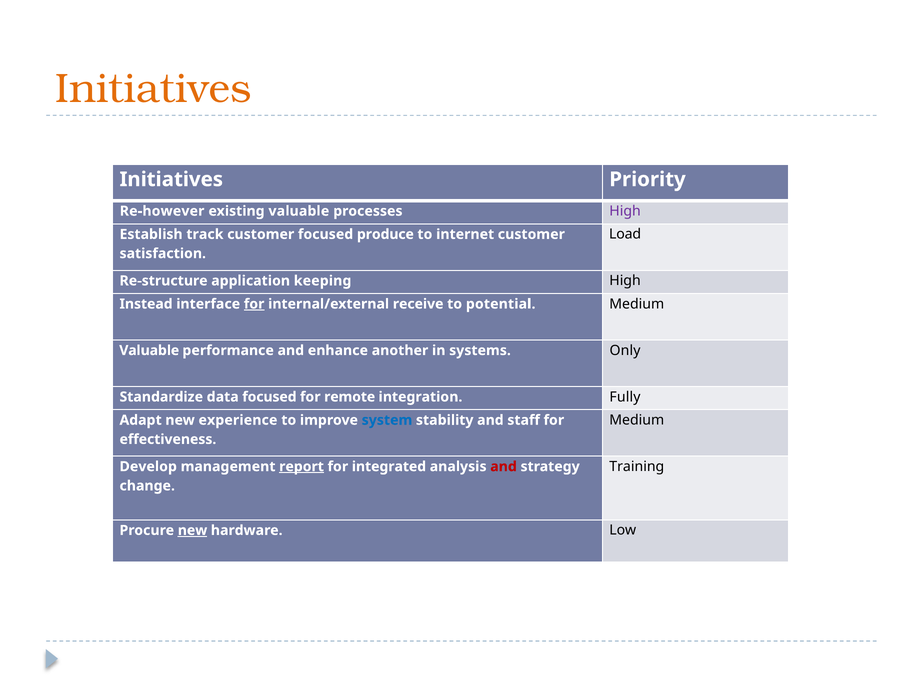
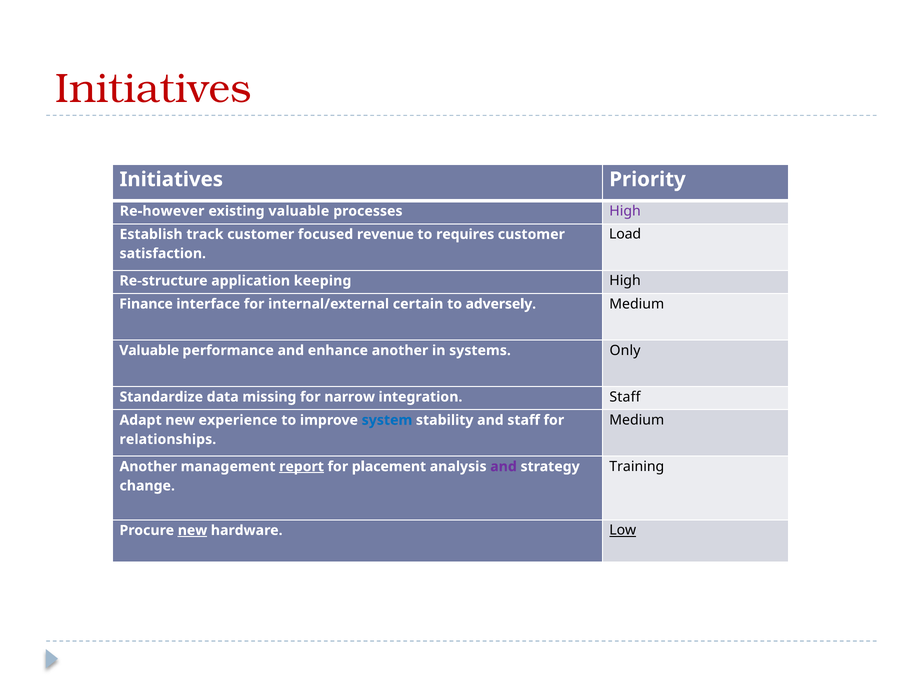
Initiatives at (153, 89) colour: orange -> red
produce: produce -> revenue
internet: internet -> requires
Instead: Instead -> Finance
for at (254, 304) underline: present -> none
receive: receive -> certain
potential: potential -> adversely
data focused: focused -> missing
remote: remote -> narrow
integration Fully: Fully -> Staff
effectiveness: effectiveness -> relationships
Develop at (148, 467): Develop -> Another
integrated: integrated -> placement
and at (504, 467) colour: red -> purple
Low underline: none -> present
